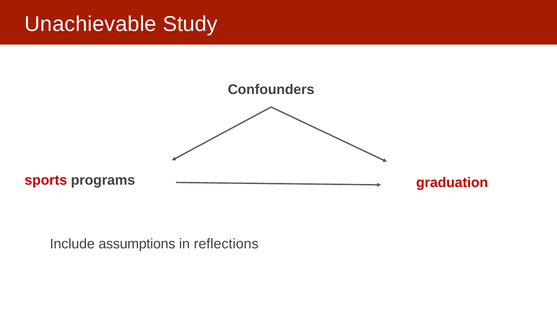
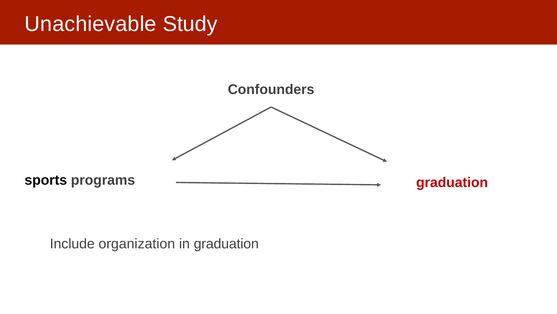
sports colour: red -> black
assumptions: assumptions -> organization
in reflections: reflections -> graduation
